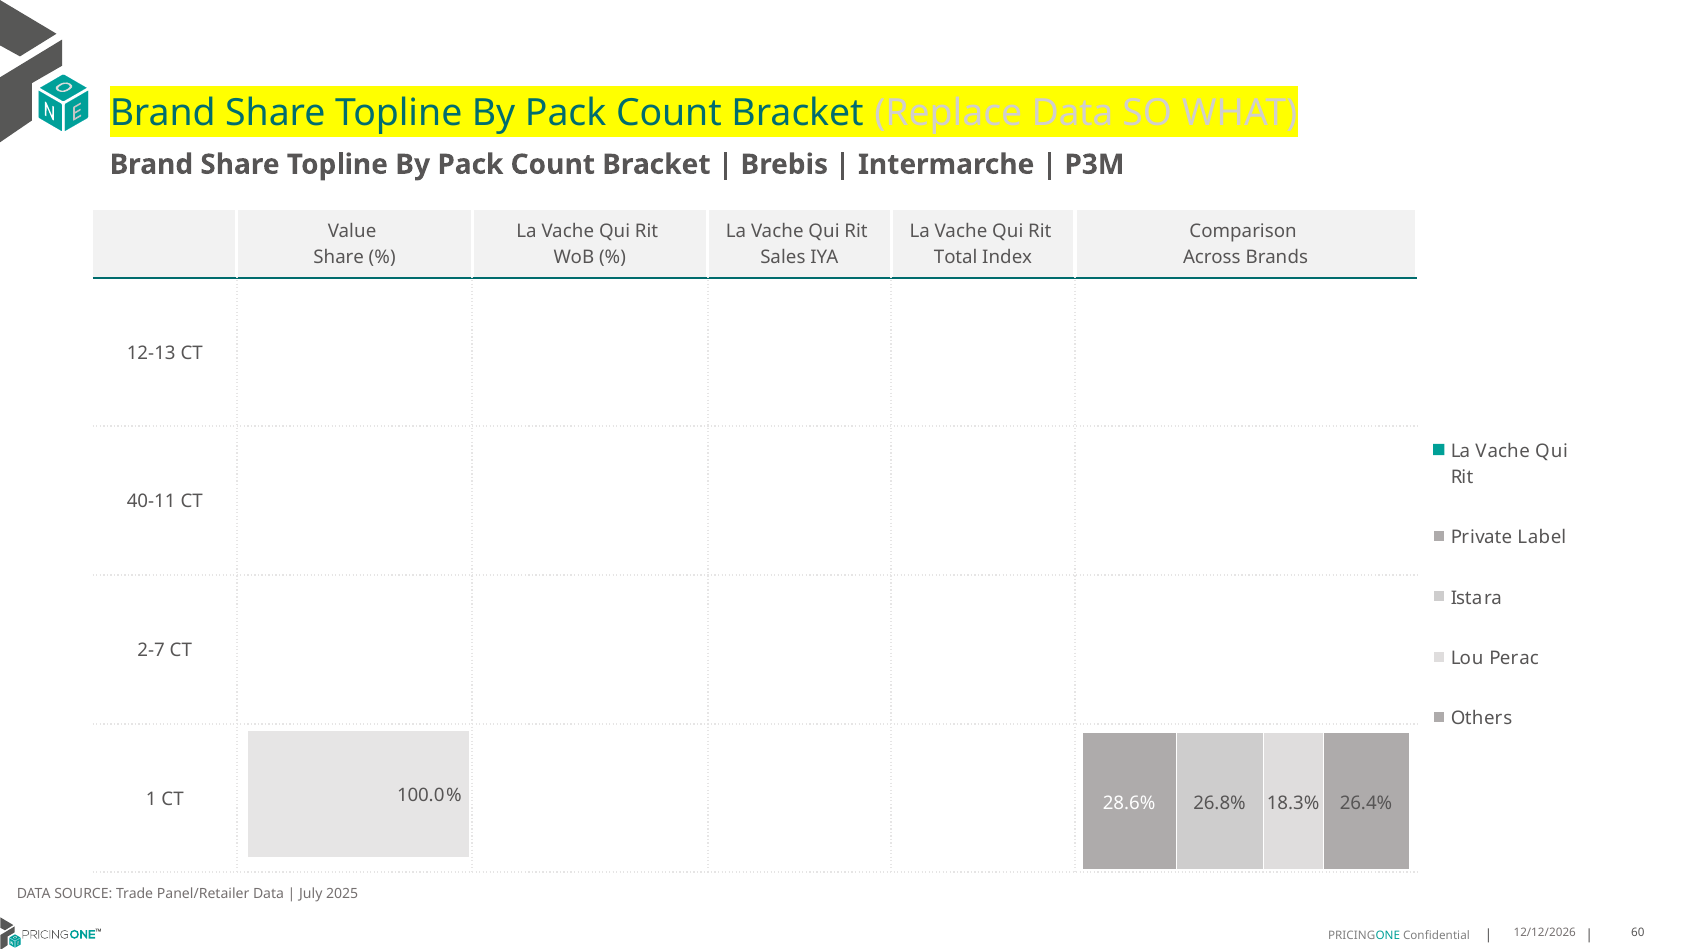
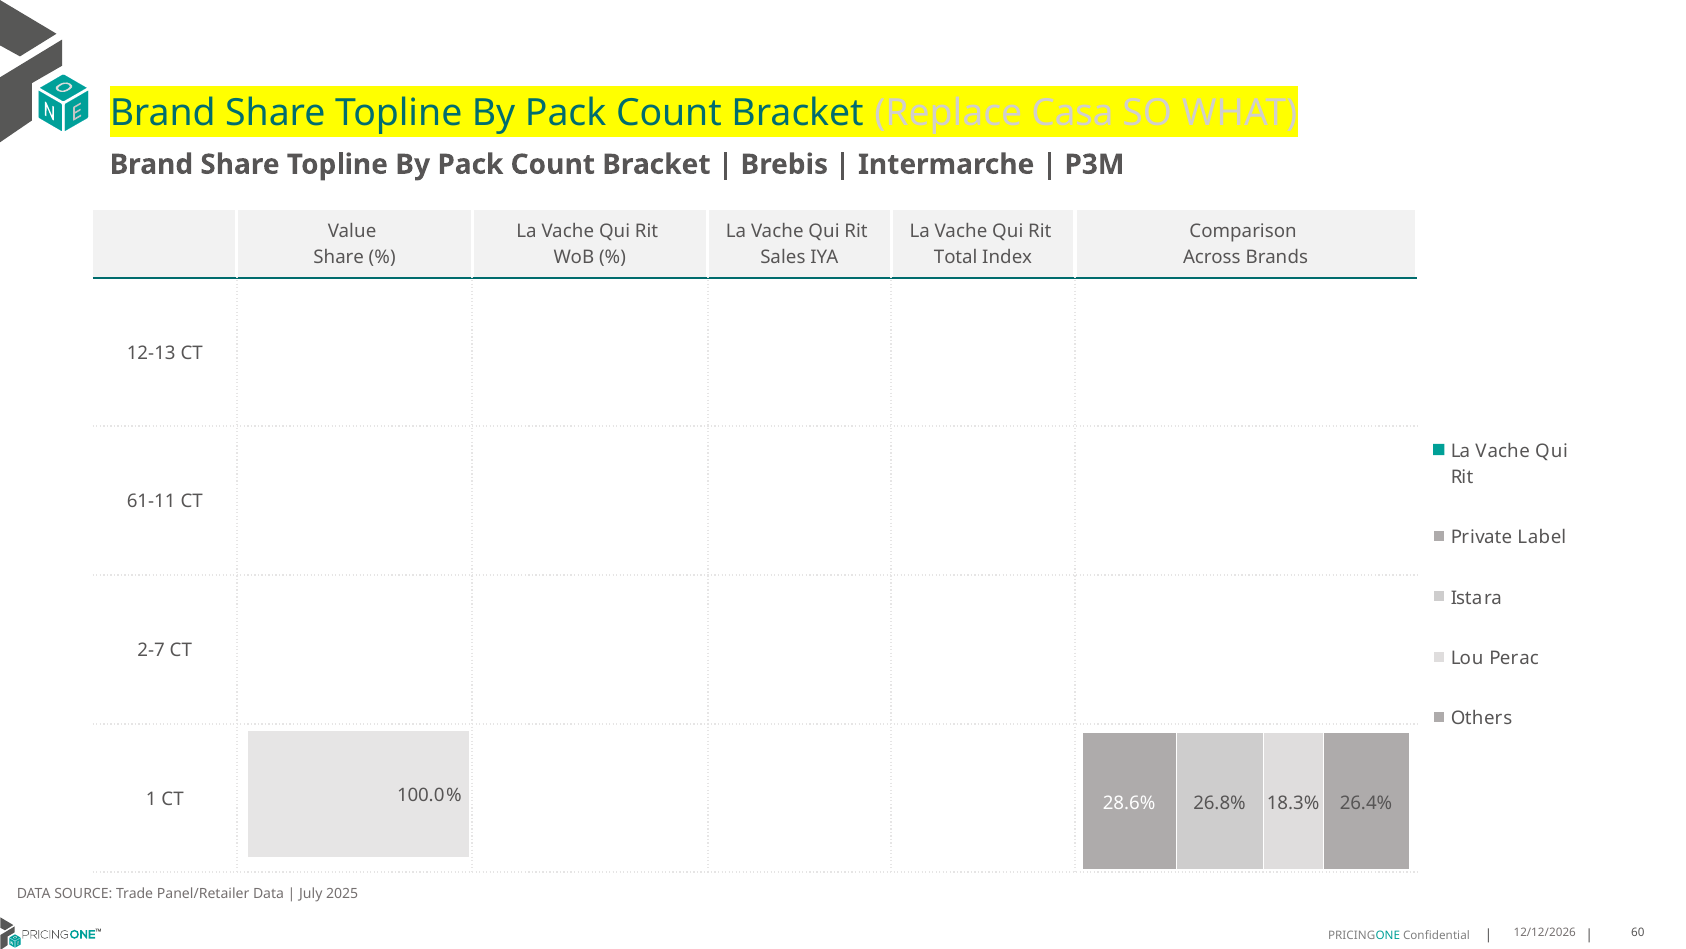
Replace Data: Data -> Casa
40-11: 40-11 -> 61-11
